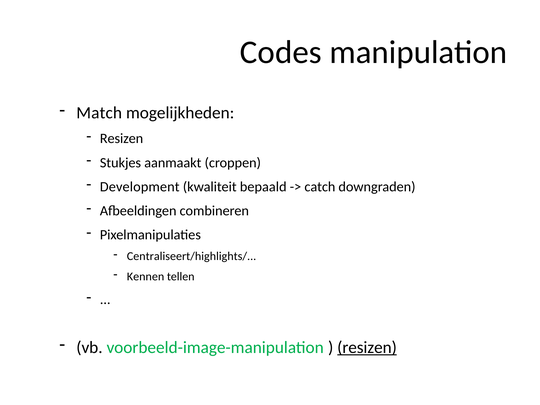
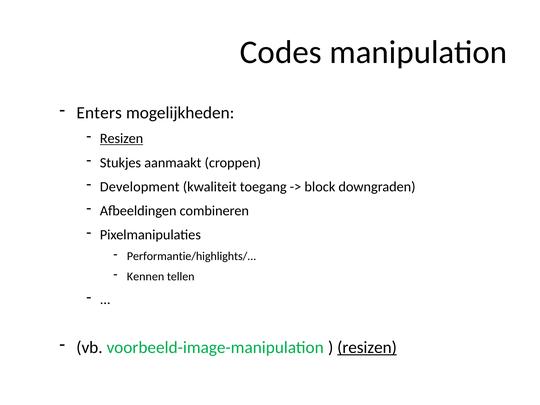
Match: Match -> Enters
Resizen at (122, 139) underline: none -> present
bepaald: bepaald -> toegang
catch: catch -> block
Centraliseert/highlights/: Centraliseert/highlights/ -> Performantie/highlights/
